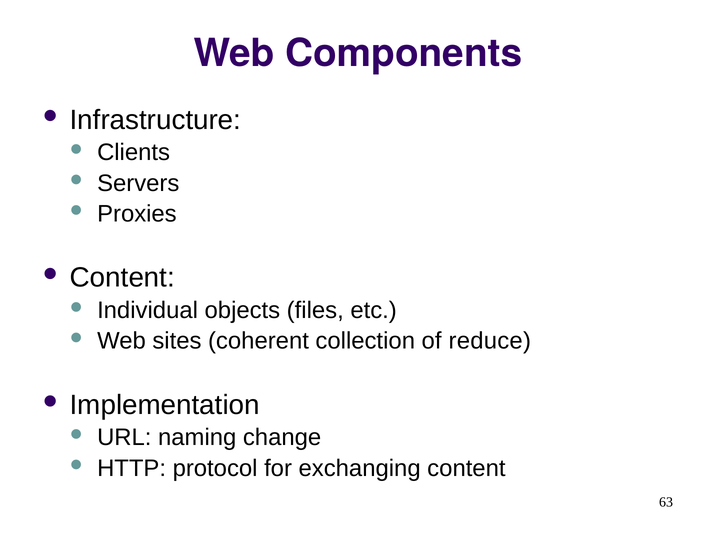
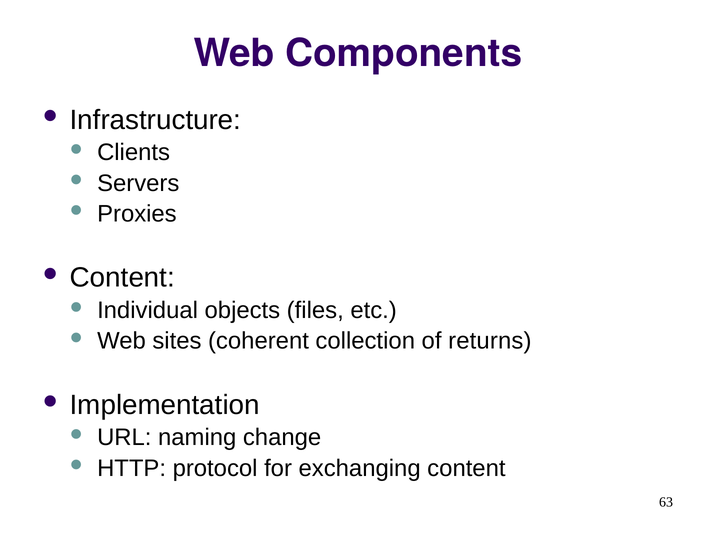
reduce: reduce -> returns
